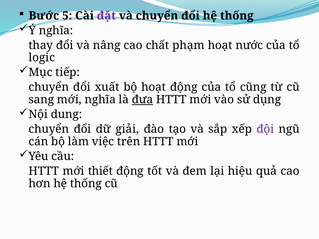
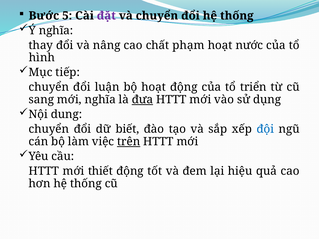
logic: logic -> hình
xuất: xuất -> luận
cũng: cũng -> triển
giải: giải -> biết
đội colour: purple -> blue
trên underline: none -> present
